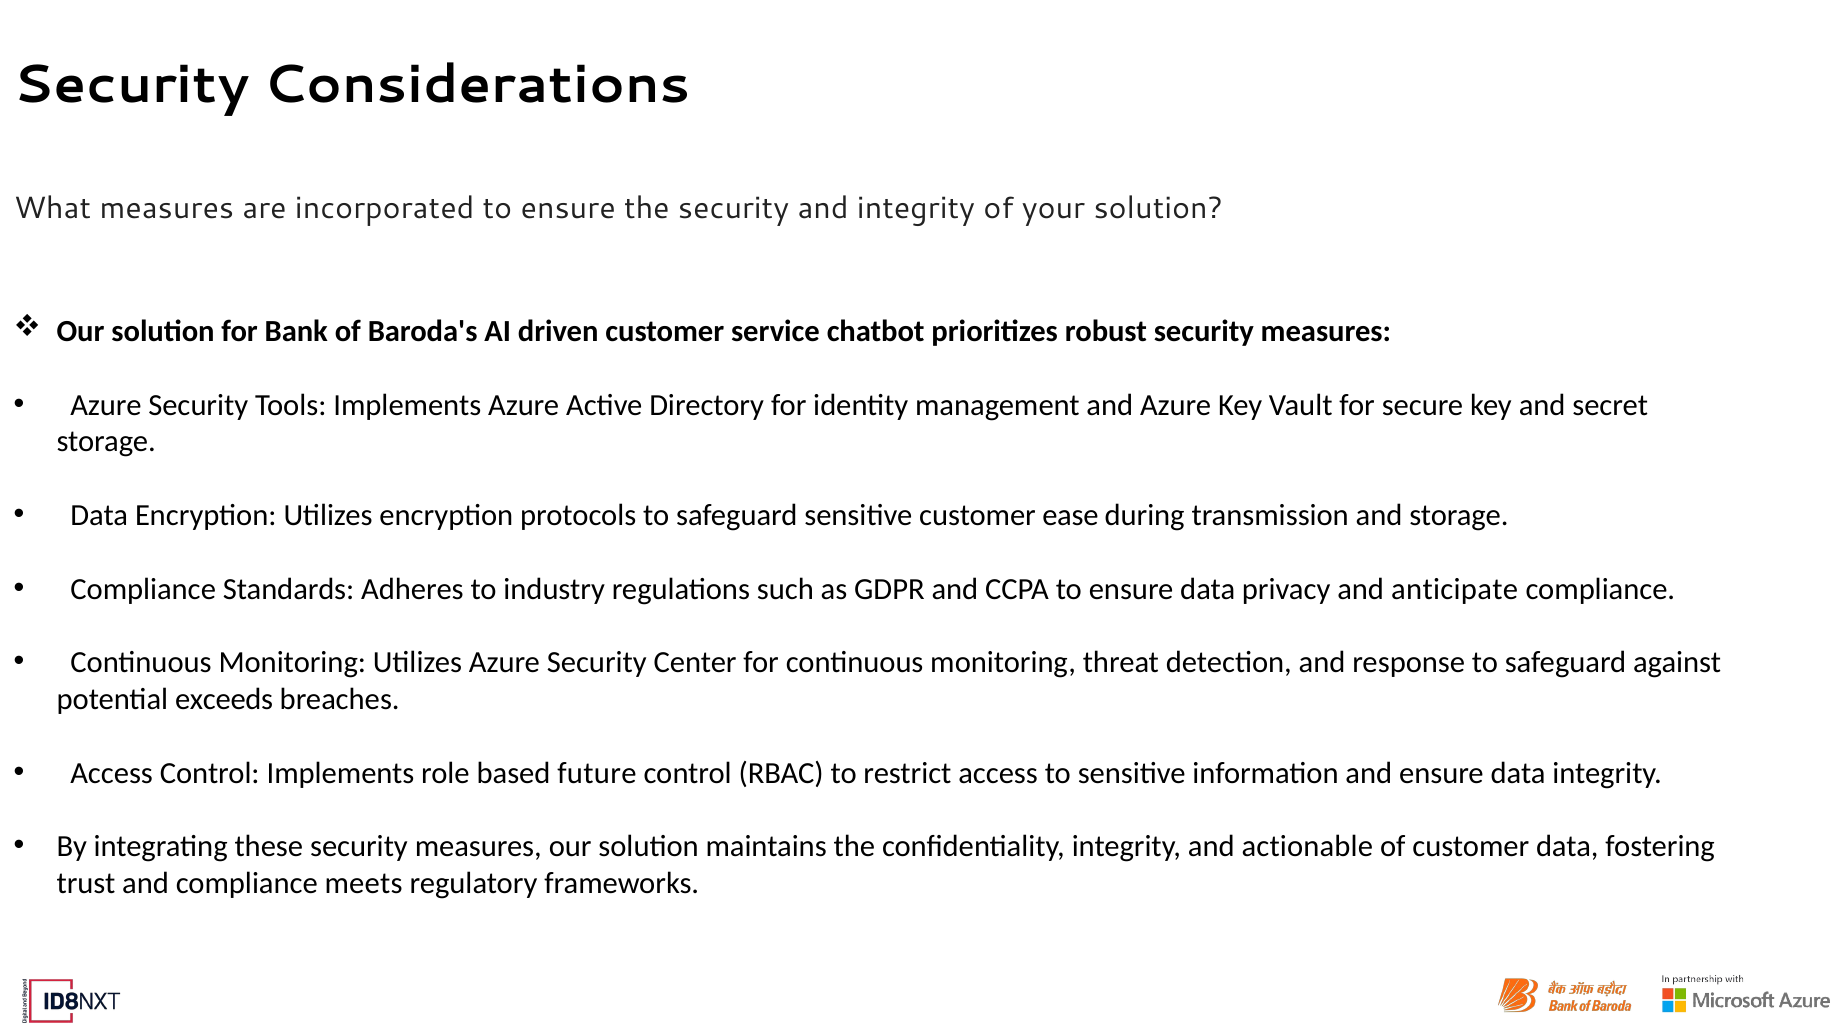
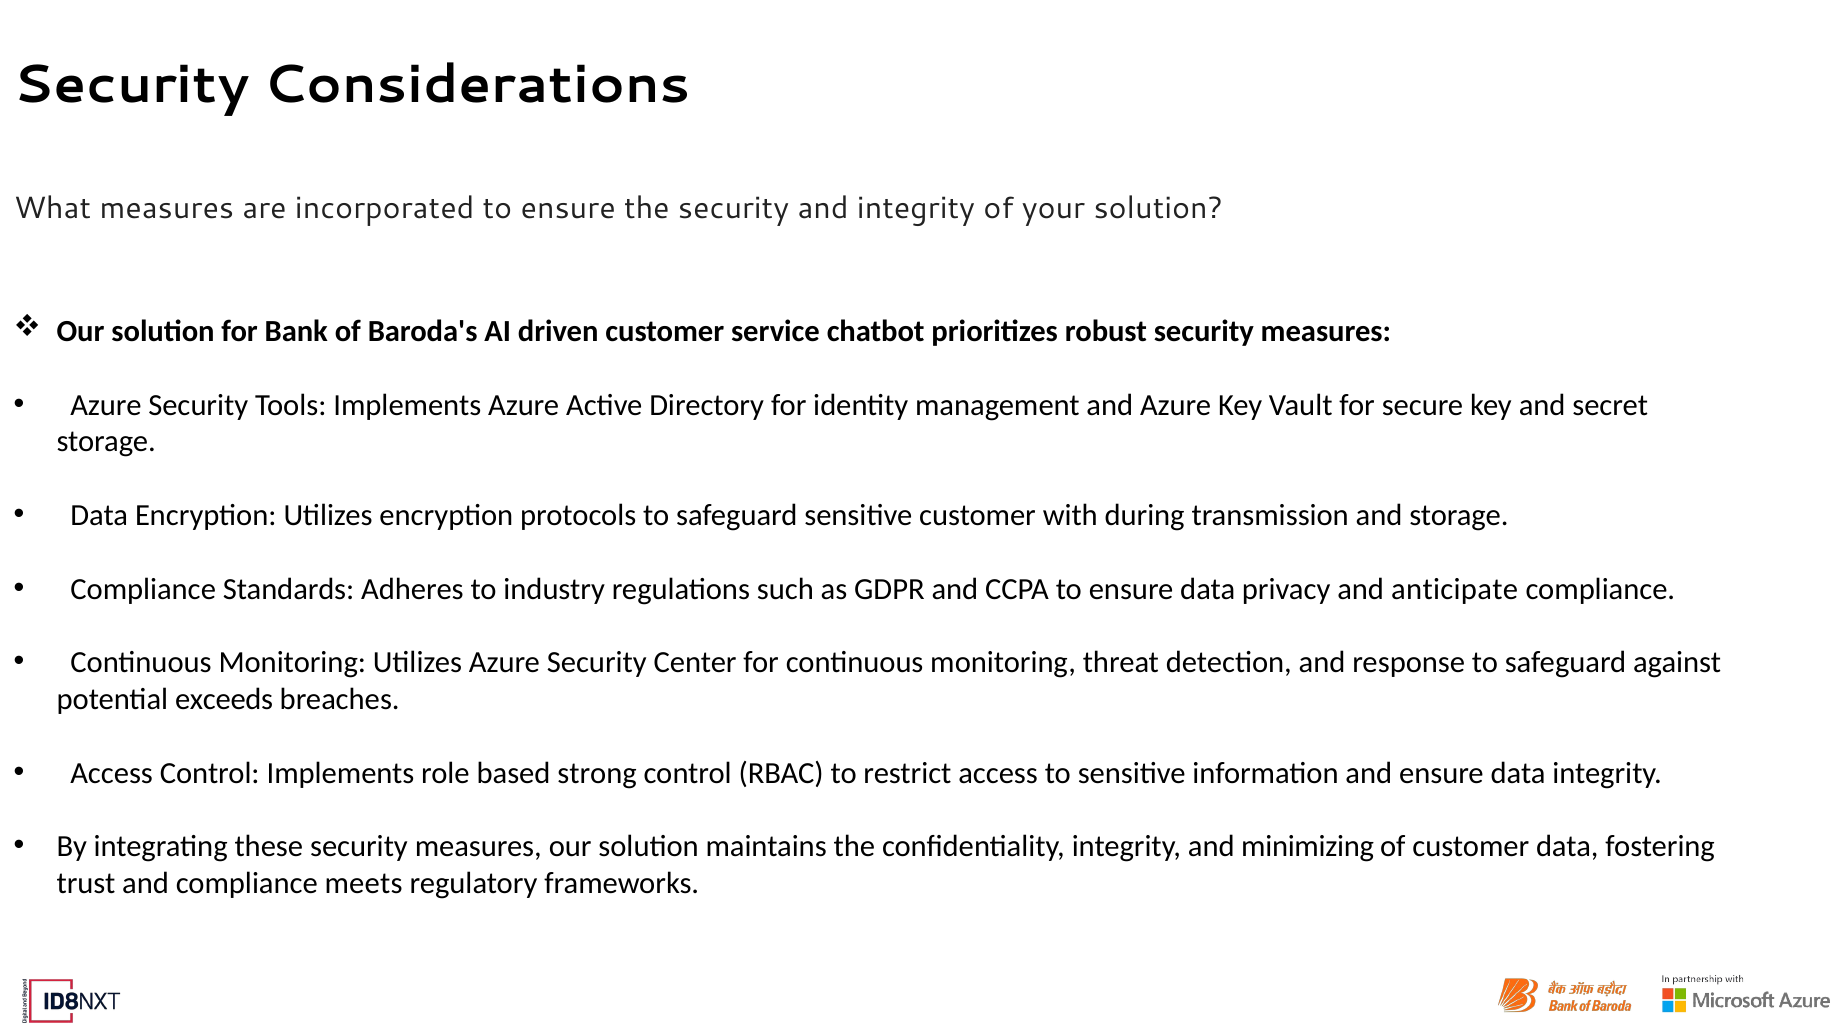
ease: ease -> with
future: future -> strong
actionable: actionable -> minimizing
